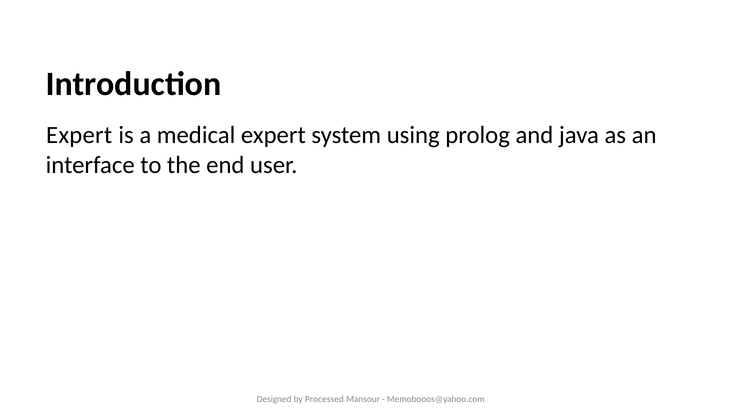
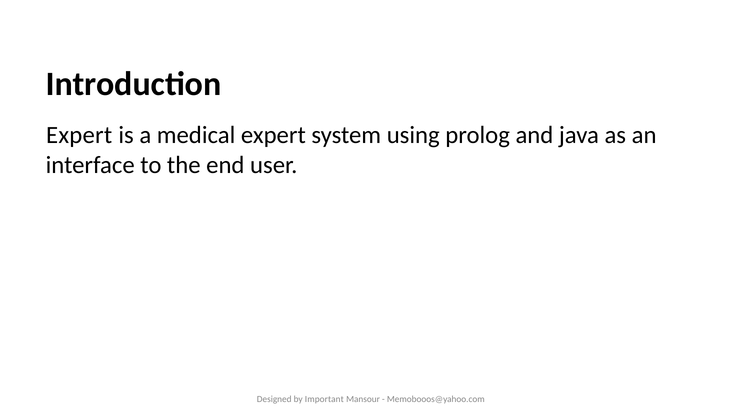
Processed: Processed -> Important
